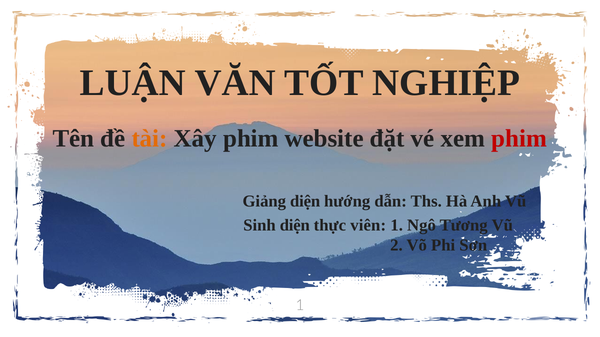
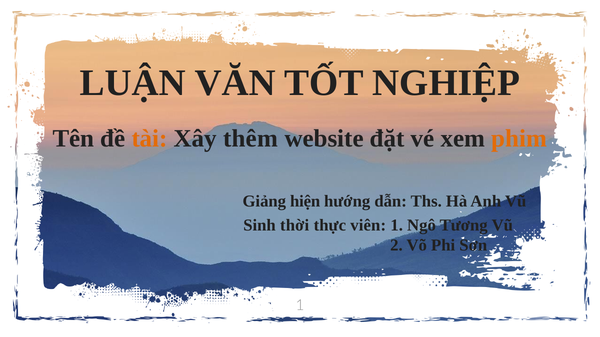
Xây phim: phim -> thêm
phim at (519, 139) colour: red -> orange
Giảng diện: diện -> hiện
Sinh diện: diện -> thời
